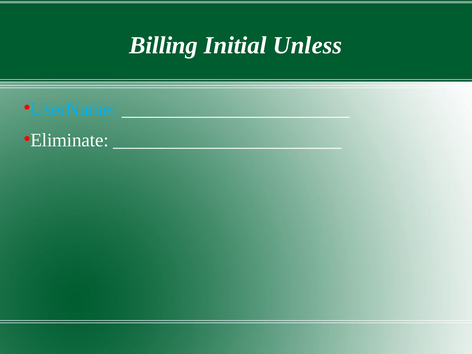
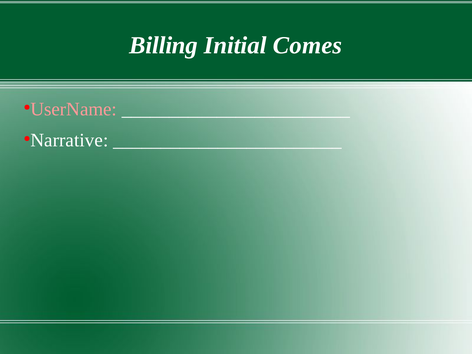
Unless: Unless -> Comes
UserName colour: light blue -> pink
Eliminate: Eliminate -> Narrative
